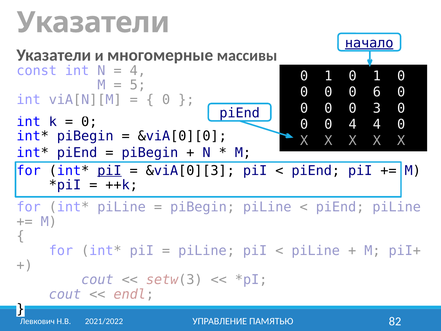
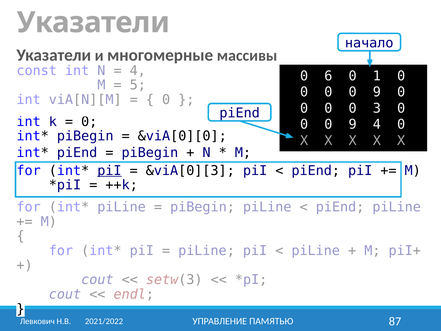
начало underline: present -> none
1 at (328, 76): 1 -> 6
6 at (377, 92): 6 -> 9
4 at (353, 124): 4 -> 9
82: 82 -> 87
